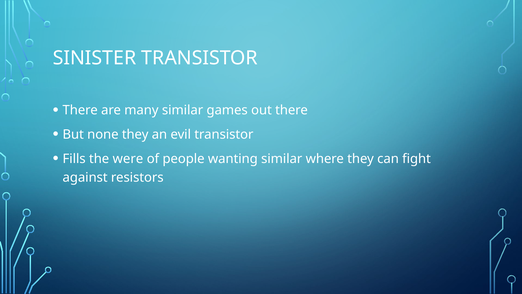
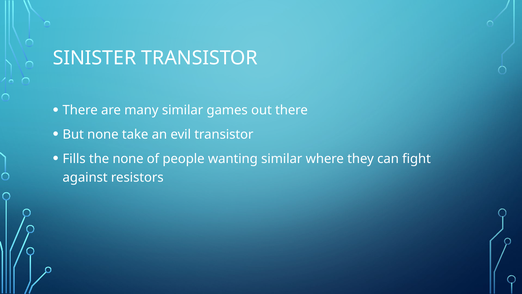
none they: they -> take
the were: were -> none
